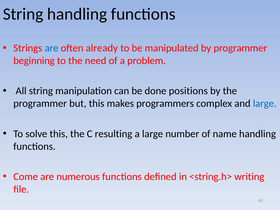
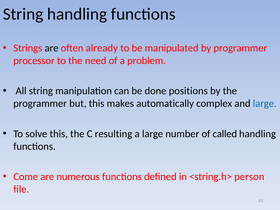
are at (52, 48) colour: blue -> black
beginning: beginning -> processor
programmers: programmers -> automatically
name: name -> called
writing: writing -> person
